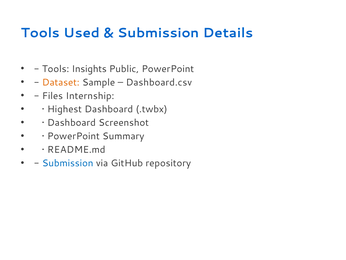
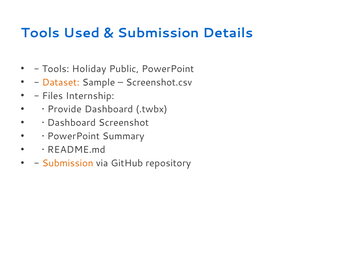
Insights: Insights -> Holiday
Dashboard.csv: Dashboard.csv -> Screenshot.csv
Highest: Highest -> Provide
Submission at (68, 163) colour: blue -> orange
